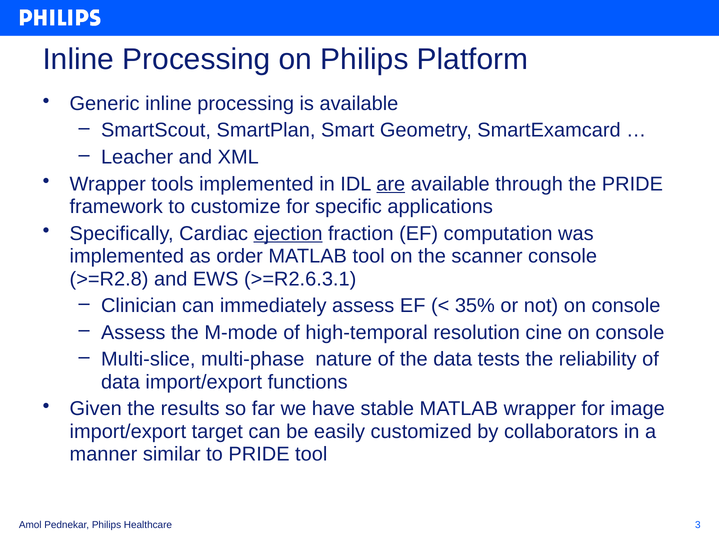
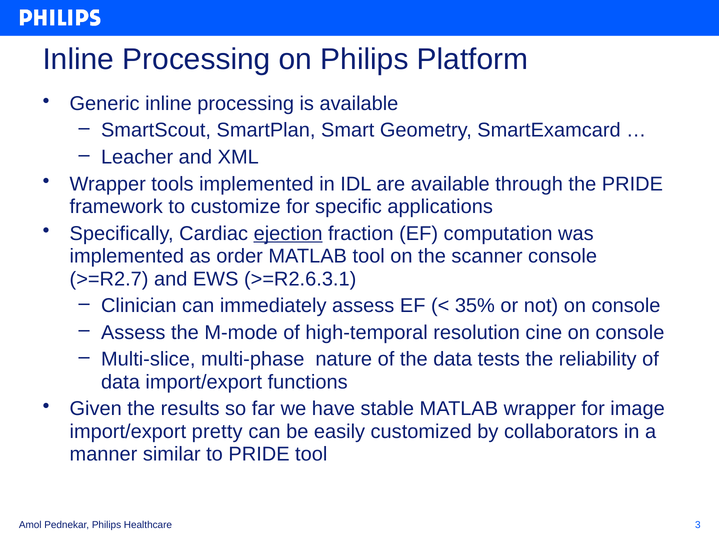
are underline: present -> none
>=R2.8: >=R2.8 -> >=R2.7
target: target -> pretty
